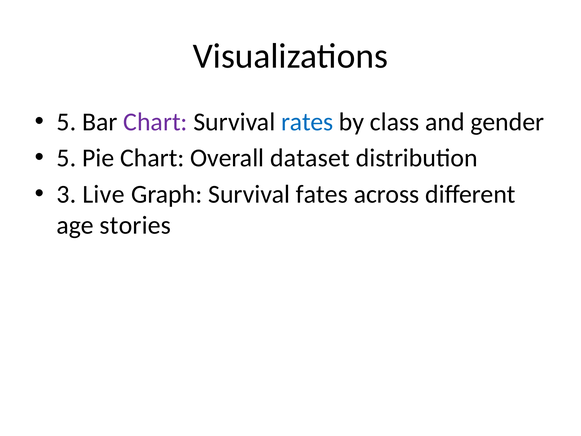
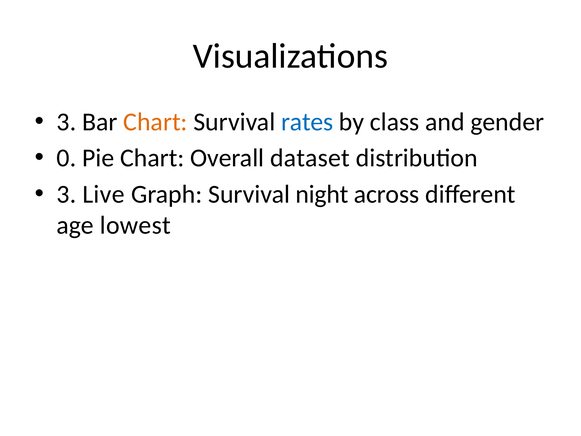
5 at (66, 122): 5 -> 3
Chart at (155, 122) colour: purple -> orange
5 at (66, 158): 5 -> 0
fates: fates -> night
stories: stories -> lowest
